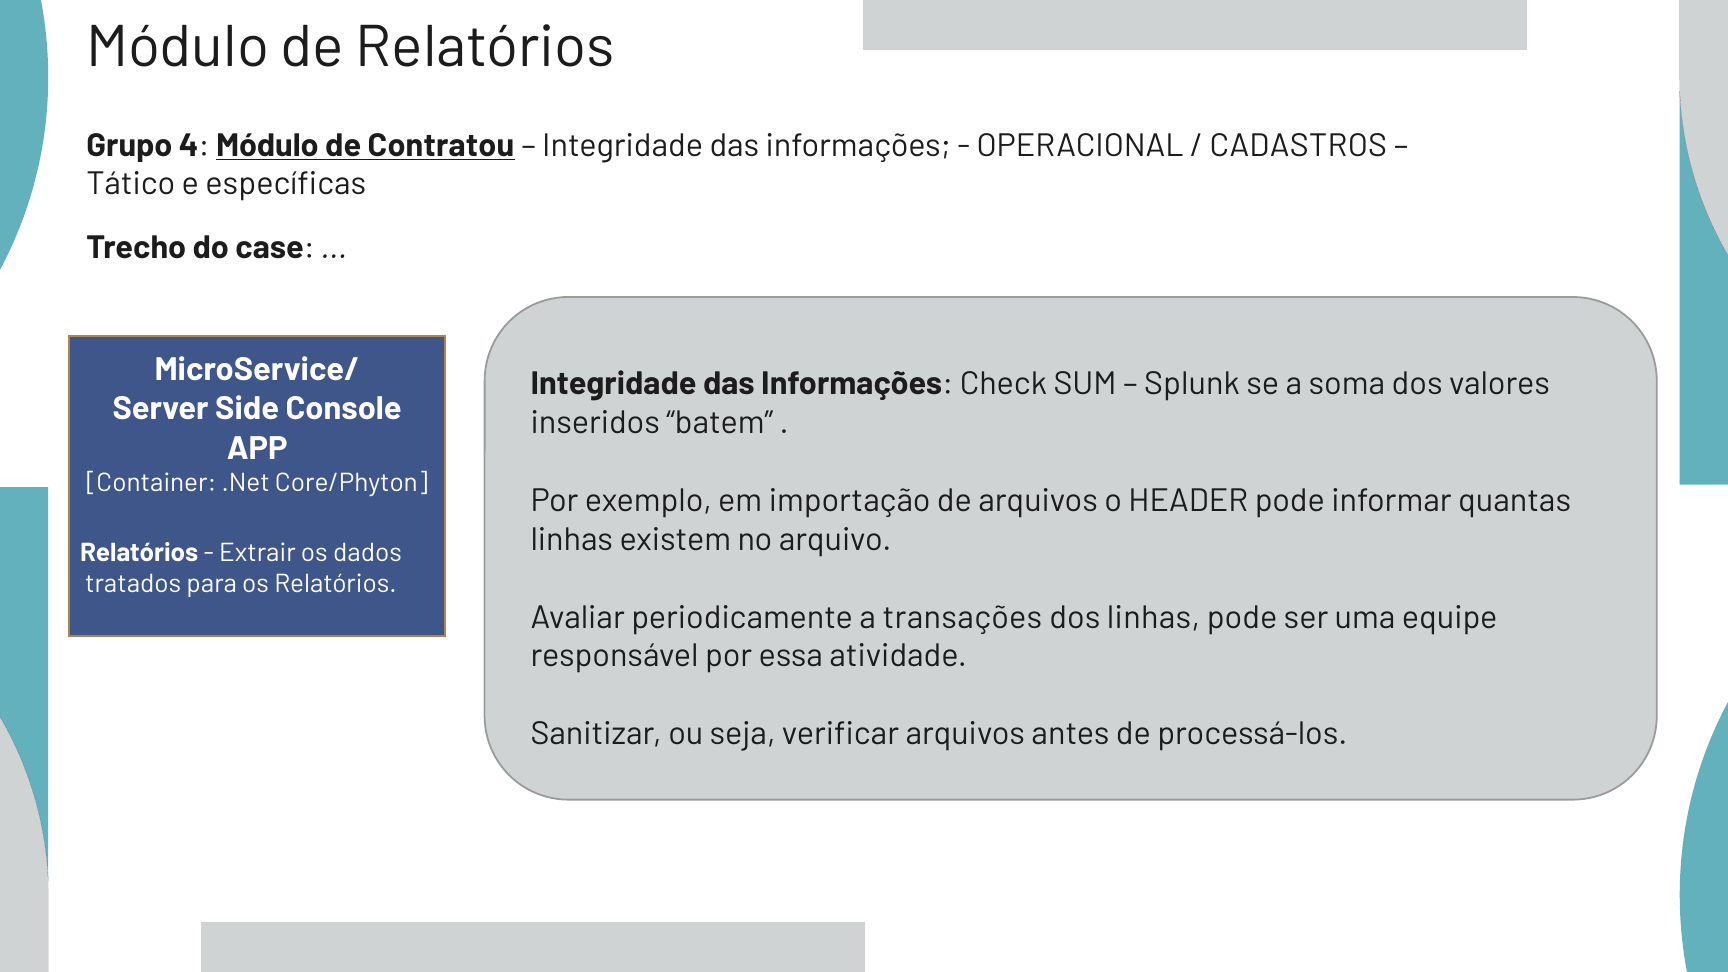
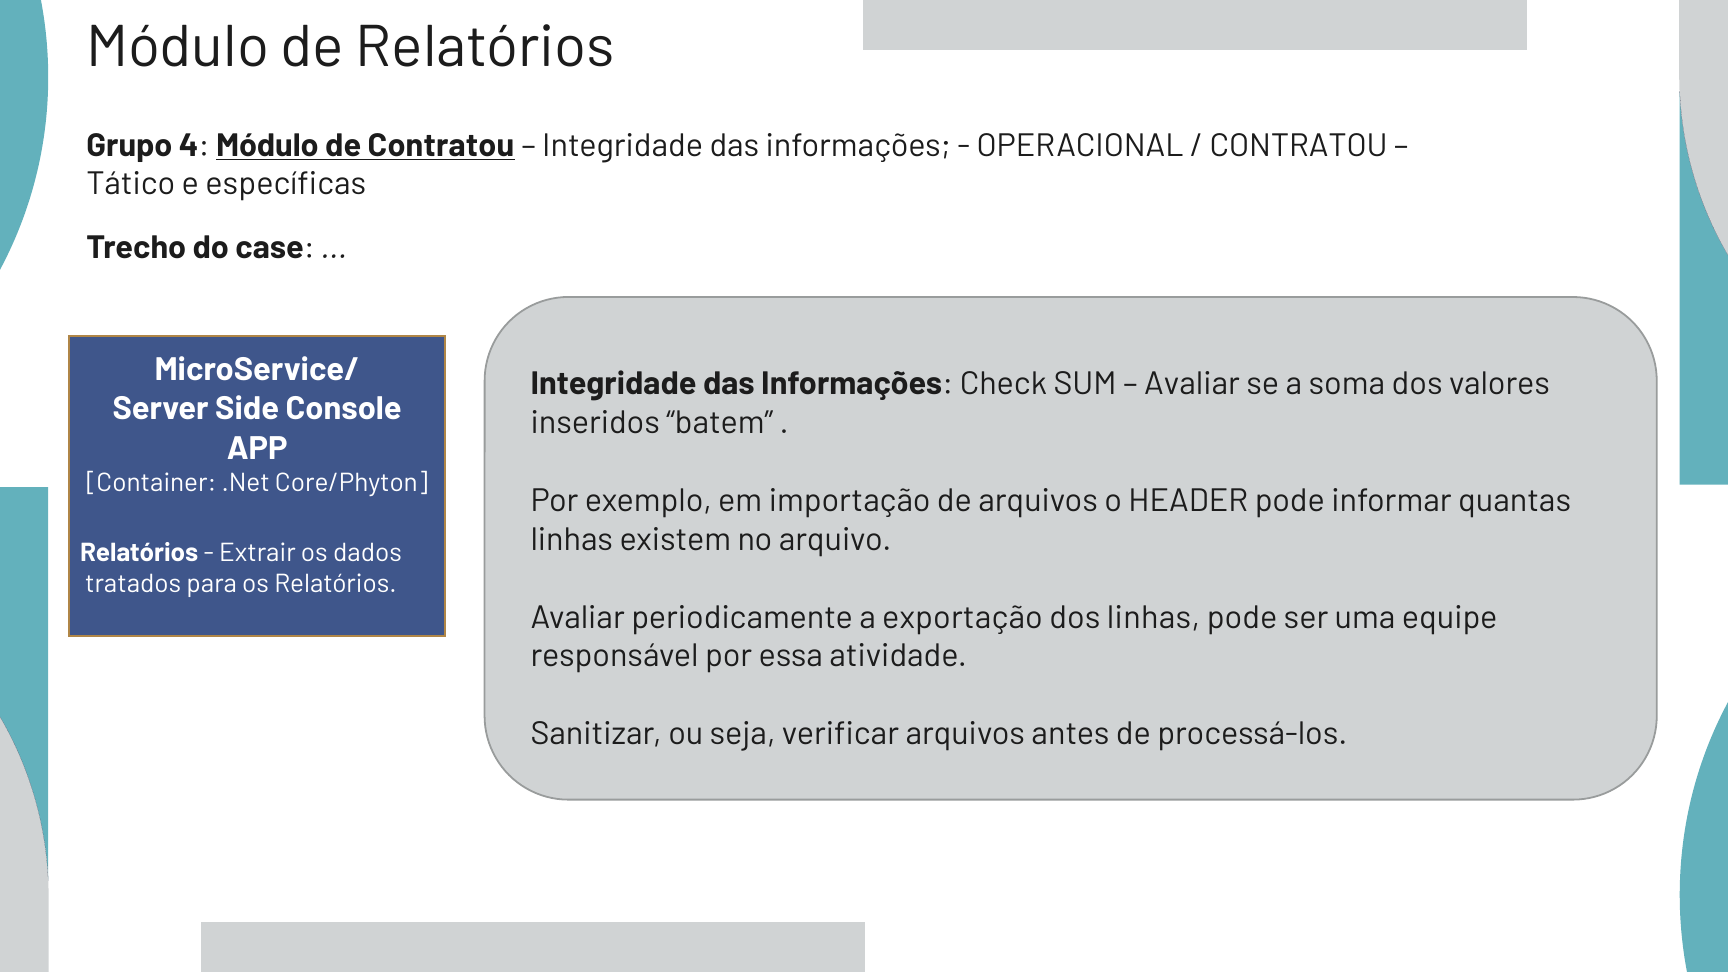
CADASTROS at (1298, 145): CADASTROS -> CONTRATOU
Splunk at (1192, 384): Splunk -> Avaliar
transações: transações -> exportação
